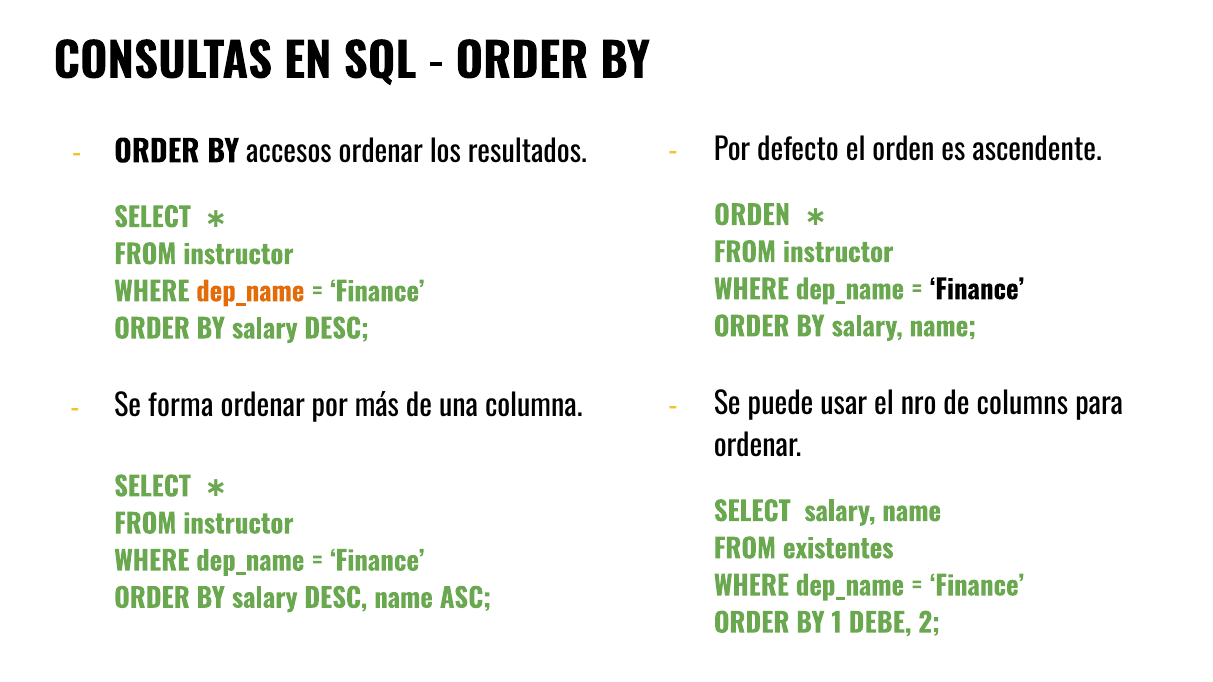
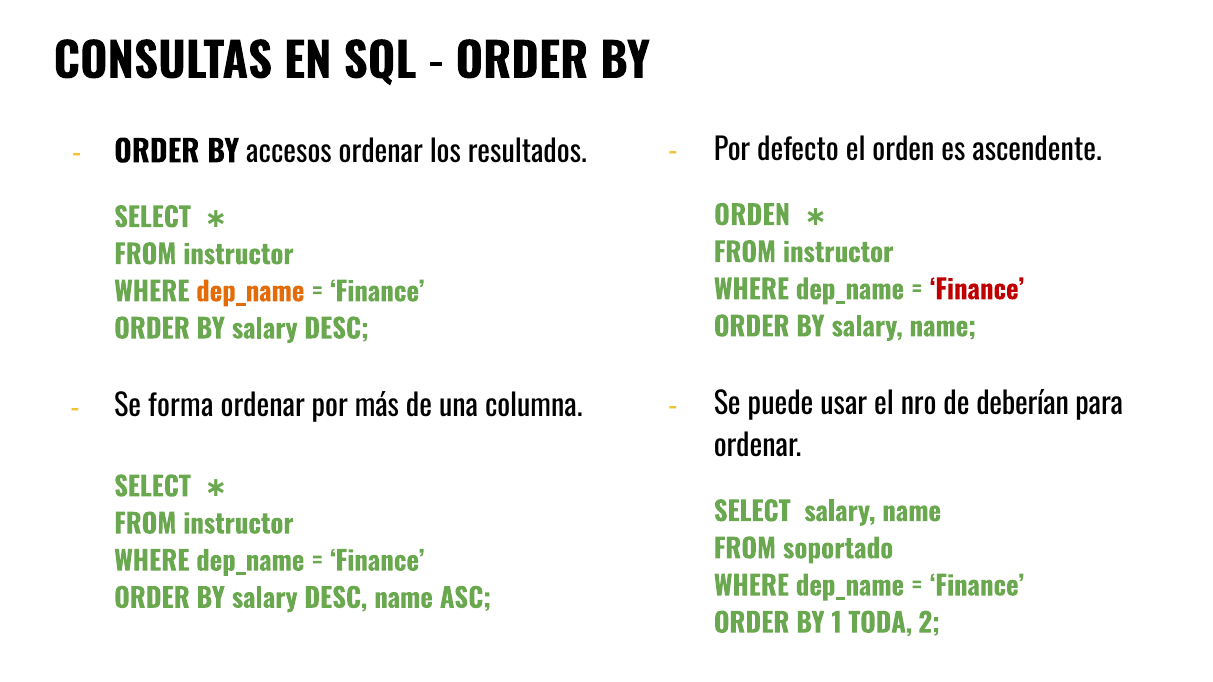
Finance at (977, 291) colour: black -> red
columns: columns -> deberían
existentes: existentes -> soportado
DEBE: DEBE -> TODA
